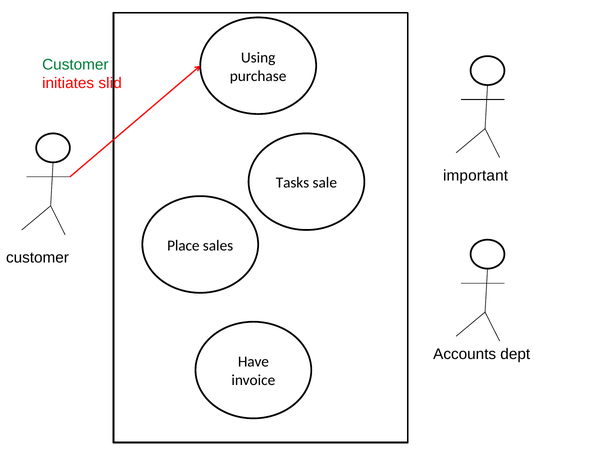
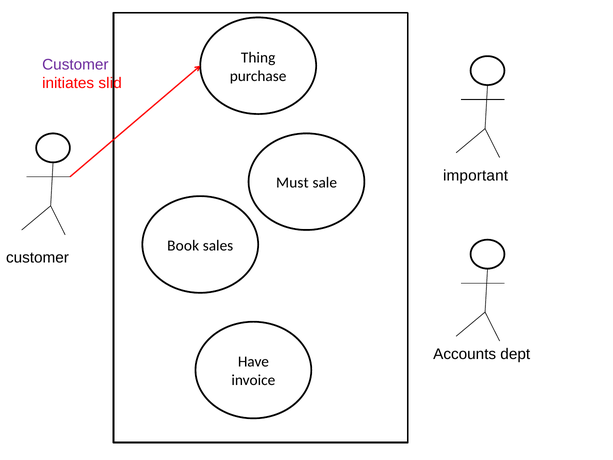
Using: Using -> Thing
Customer at (75, 65) colour: green -> purple
Tasks: Tasks -> Must
Place: Place -> Book
